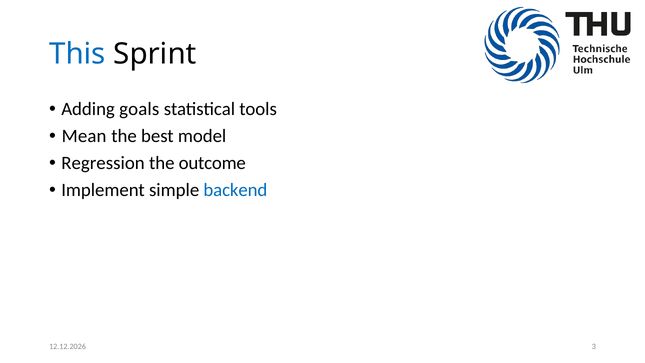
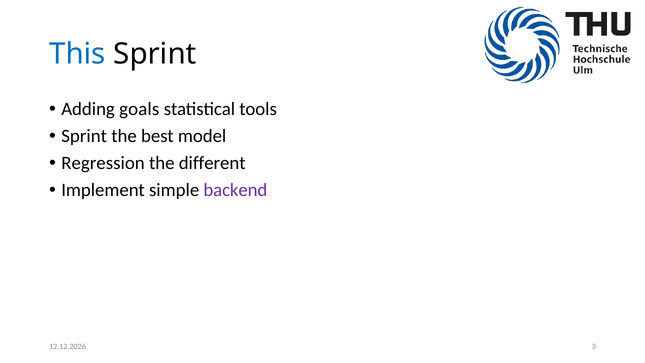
Mean at (84, 136): Mean -> Sprint
outcome: outcome -> different
backend colour: blue -> purple
